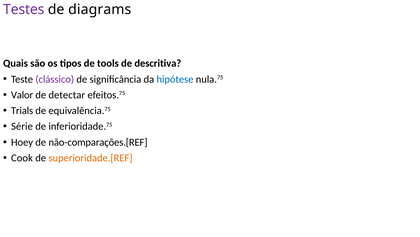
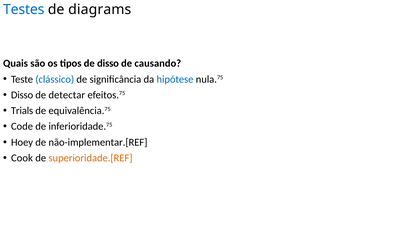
Testes colour: purple -> blue
de tools: tools -> disso
descritiva: descritiva -> causando
clássico colour: purple -> blue
Valor at (22, 95): Valor -> Disso
Série: Série -> Code
não-comparações.[REF: não-comparações.[REF -> não-implementar.[REF
